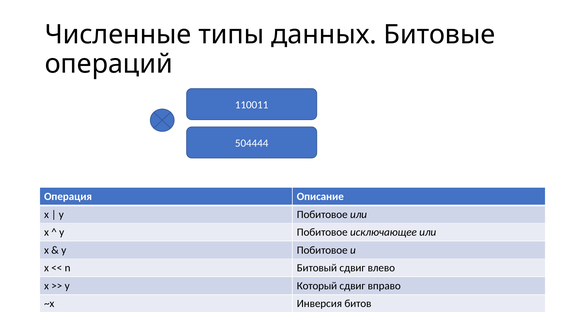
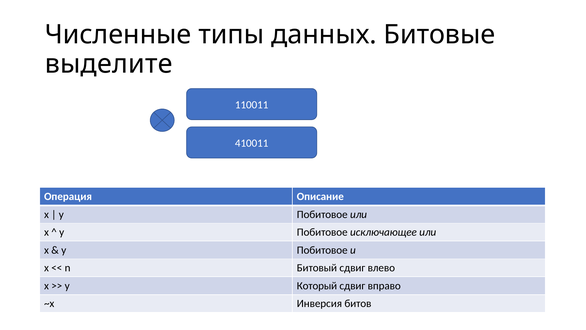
операций: операций -> выделите
504444: 504444 -> 410011
